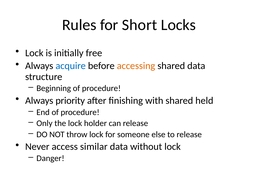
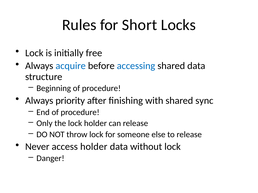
accessing colour: orange -> blue
held: held -> sync
access similar: similar -> holder
